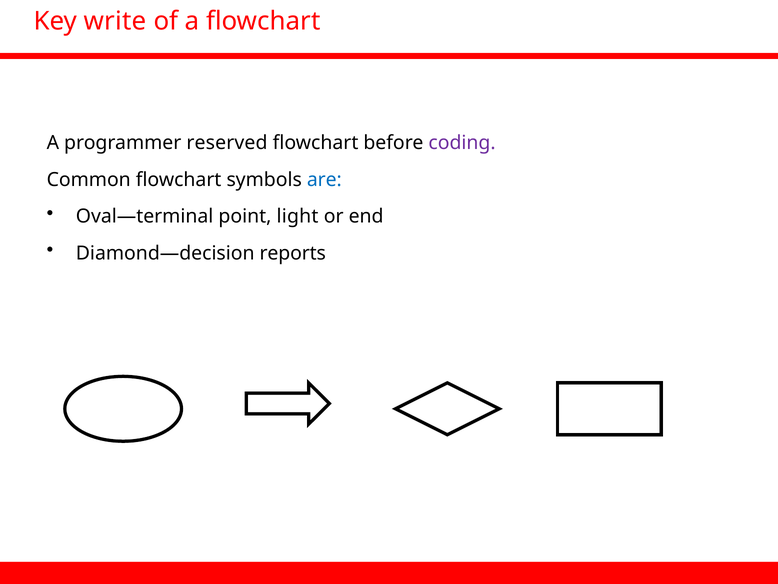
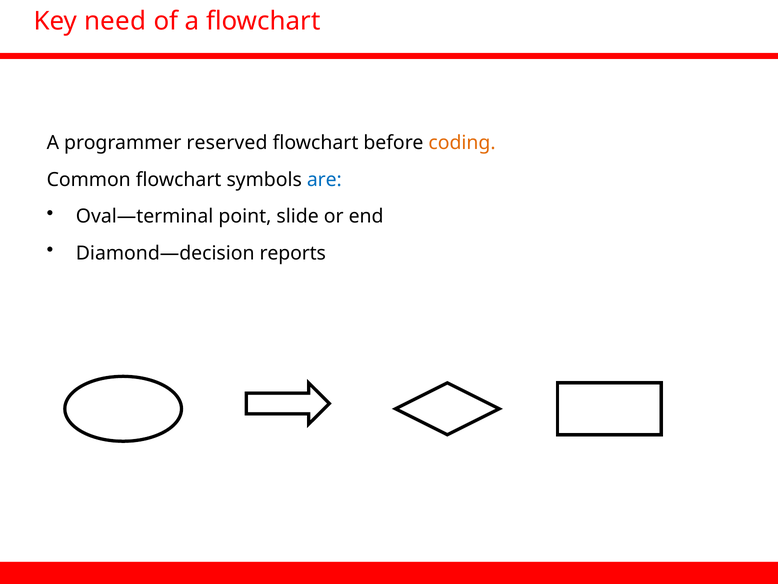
write: write -> need
coding colour: purple -> orange
light: light -> slide
